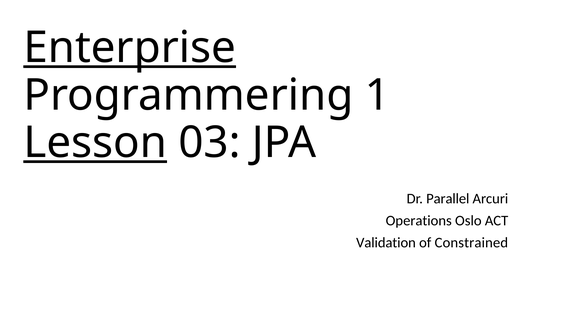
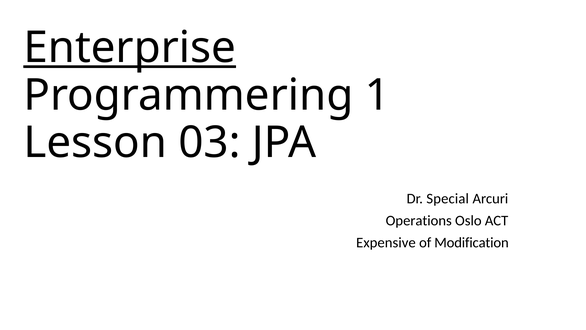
Lesson underline: present -> none
Parallel: Parallel -> Special
Validation: Validation -> Expensive
Constrained: Constrained -> Modification
